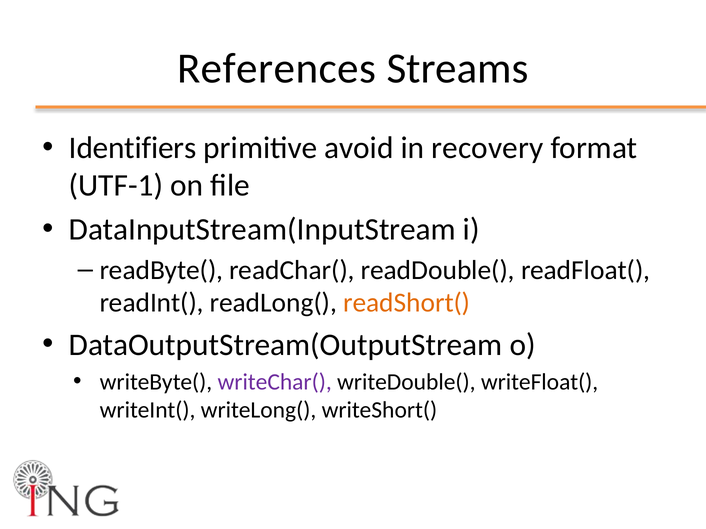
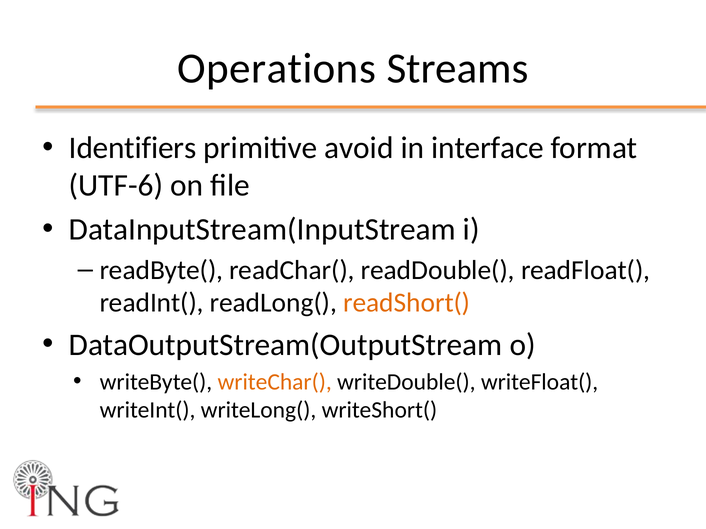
References: References -> Operations
recovery: recovery -> interface
UTF-1: UTF-1 -> UTF-6
writeChar( colour: purple -> orange
